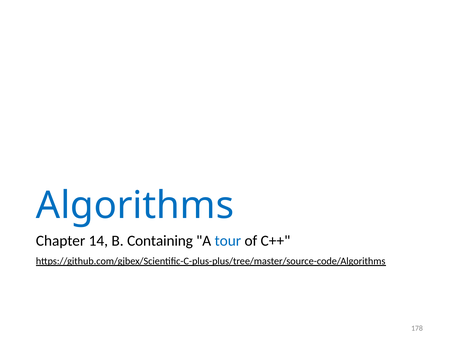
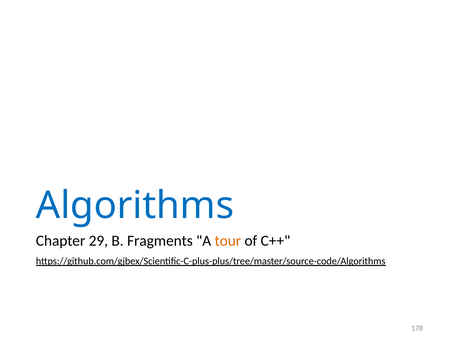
14: 14 -> 29
Containing: Containing -> Fragments
tour colour: blue -> orange
